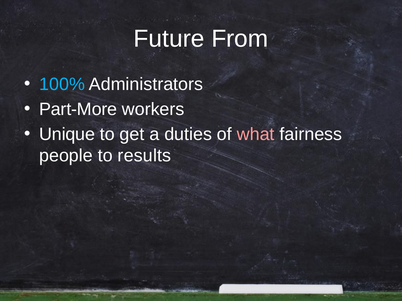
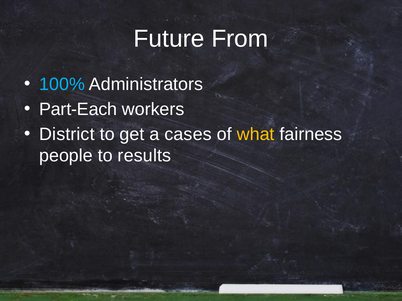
Part-More: Part-More -> Part-Each
Unique: Unique -> District
duties: duties -> cases
what colour: pink -> yellow
